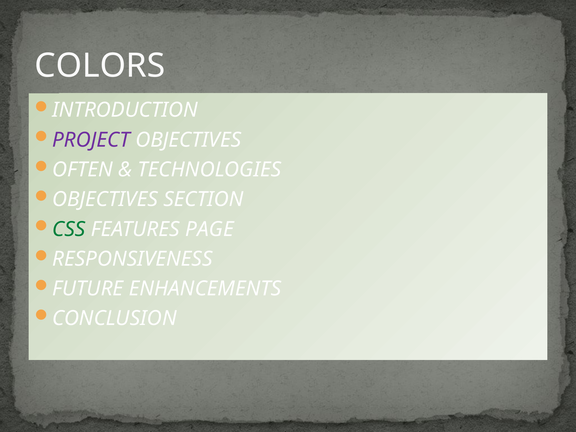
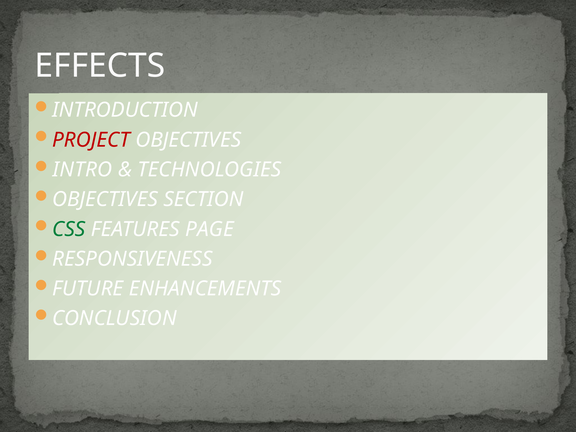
COLORS: COLORS -> EFFECTS
PROJECT colour: purple -> red
OFTEN: OFTEN -> INTRO
